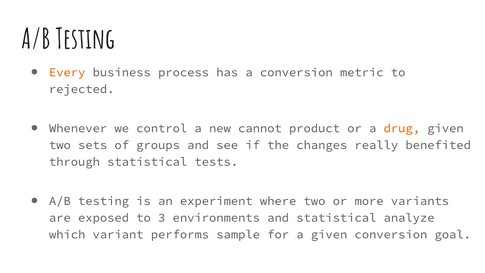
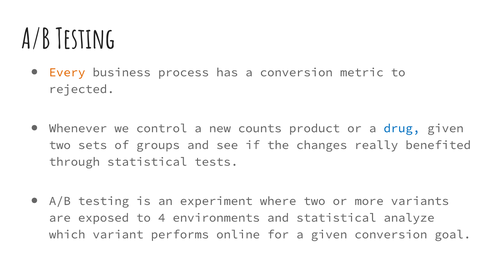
cannot: cannot -> counts
drug colour: orange -> blue
3: 3 -> 4
sample: sample -> online
